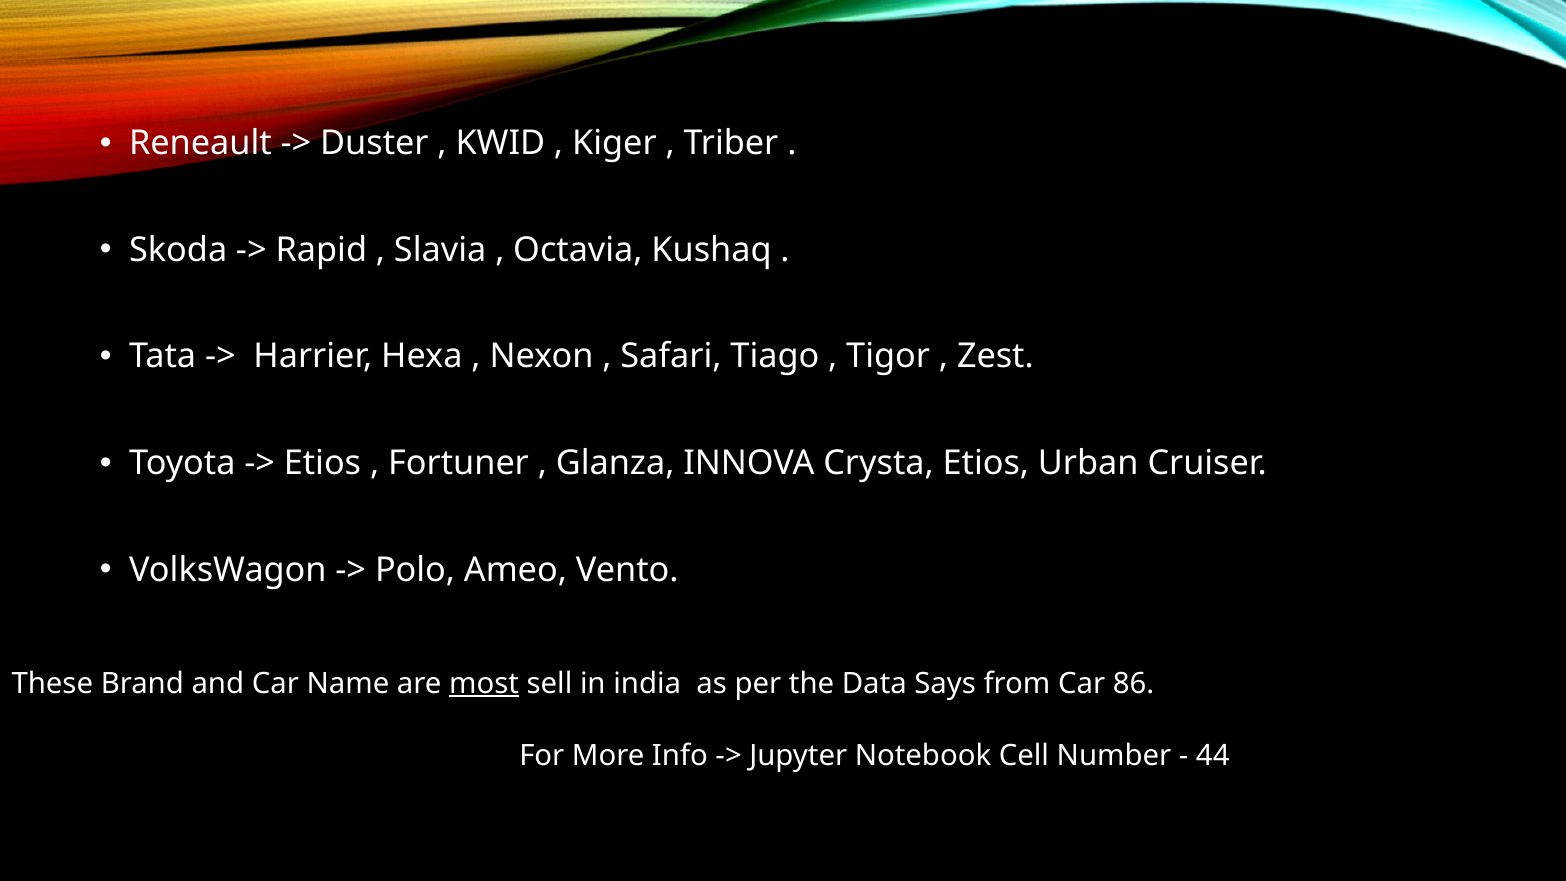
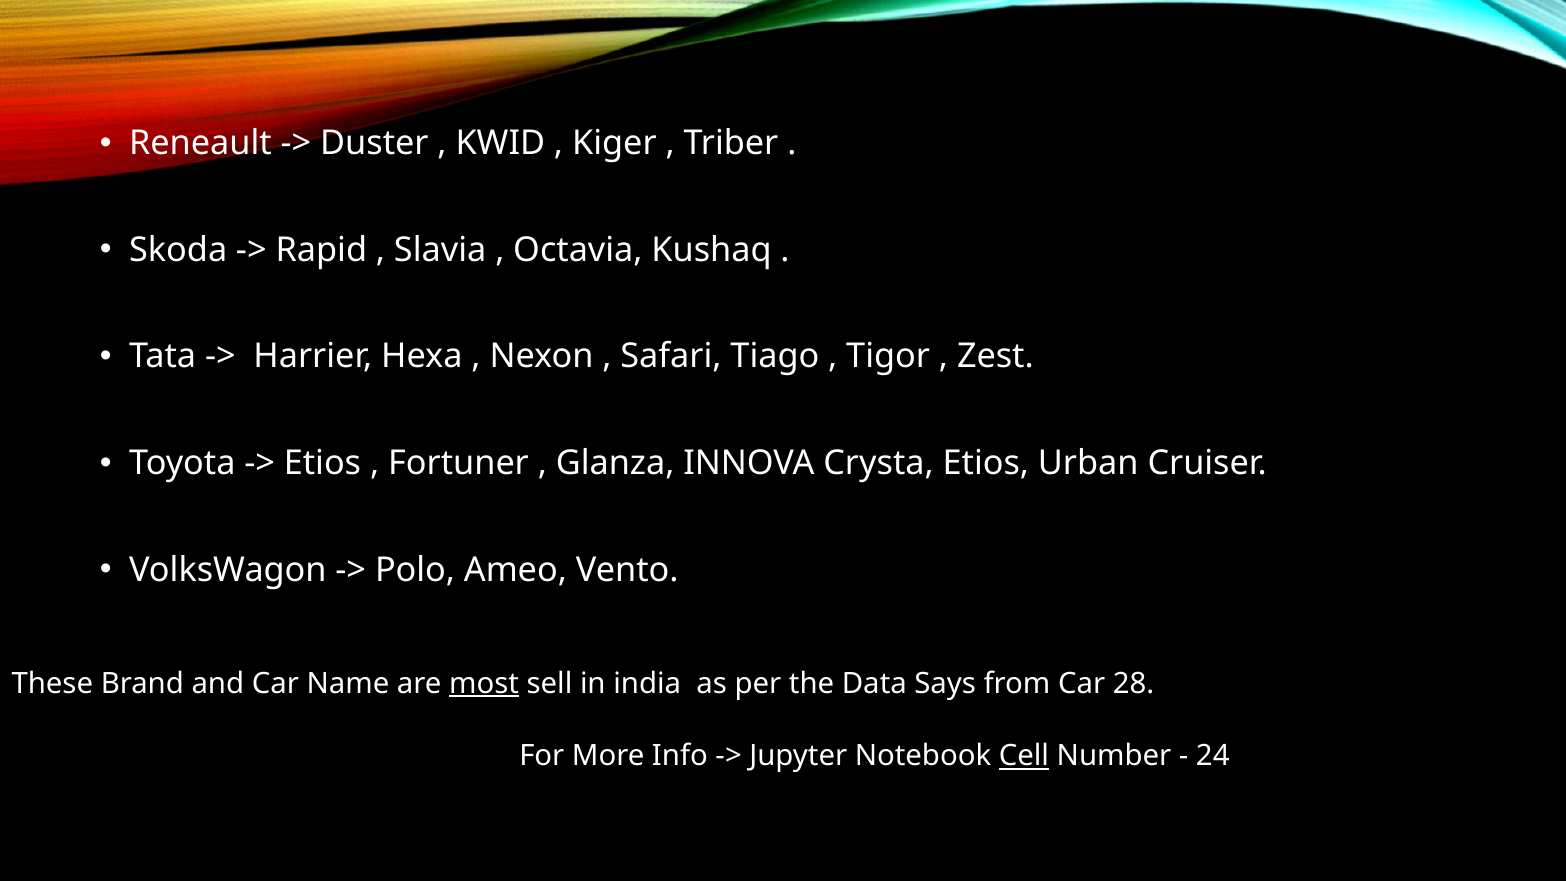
86: 86 -> 28
Cell underline: none -> present
44: 44 -> 24
